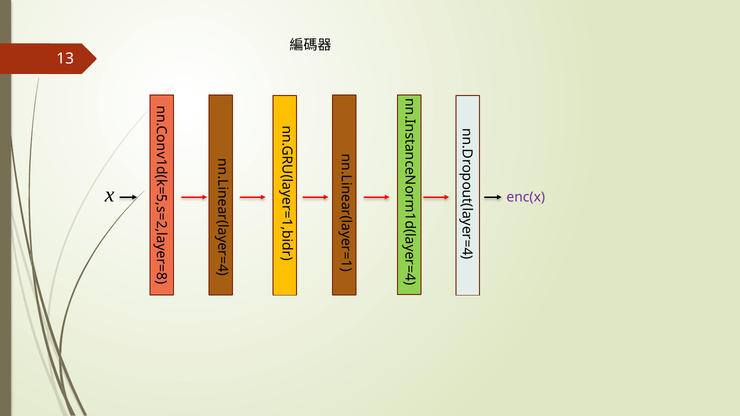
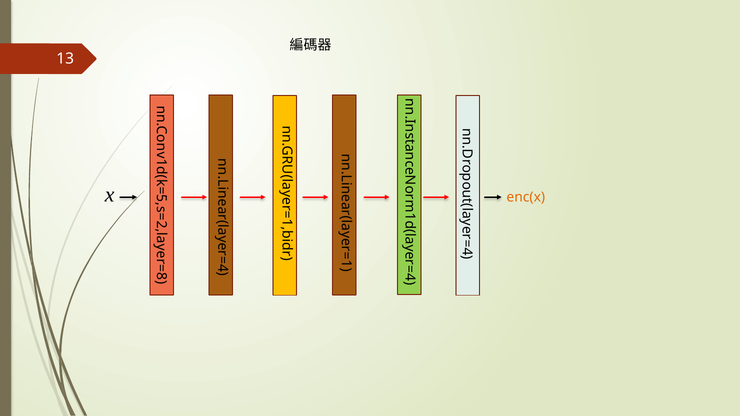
enc(x colour: purple -> orange
